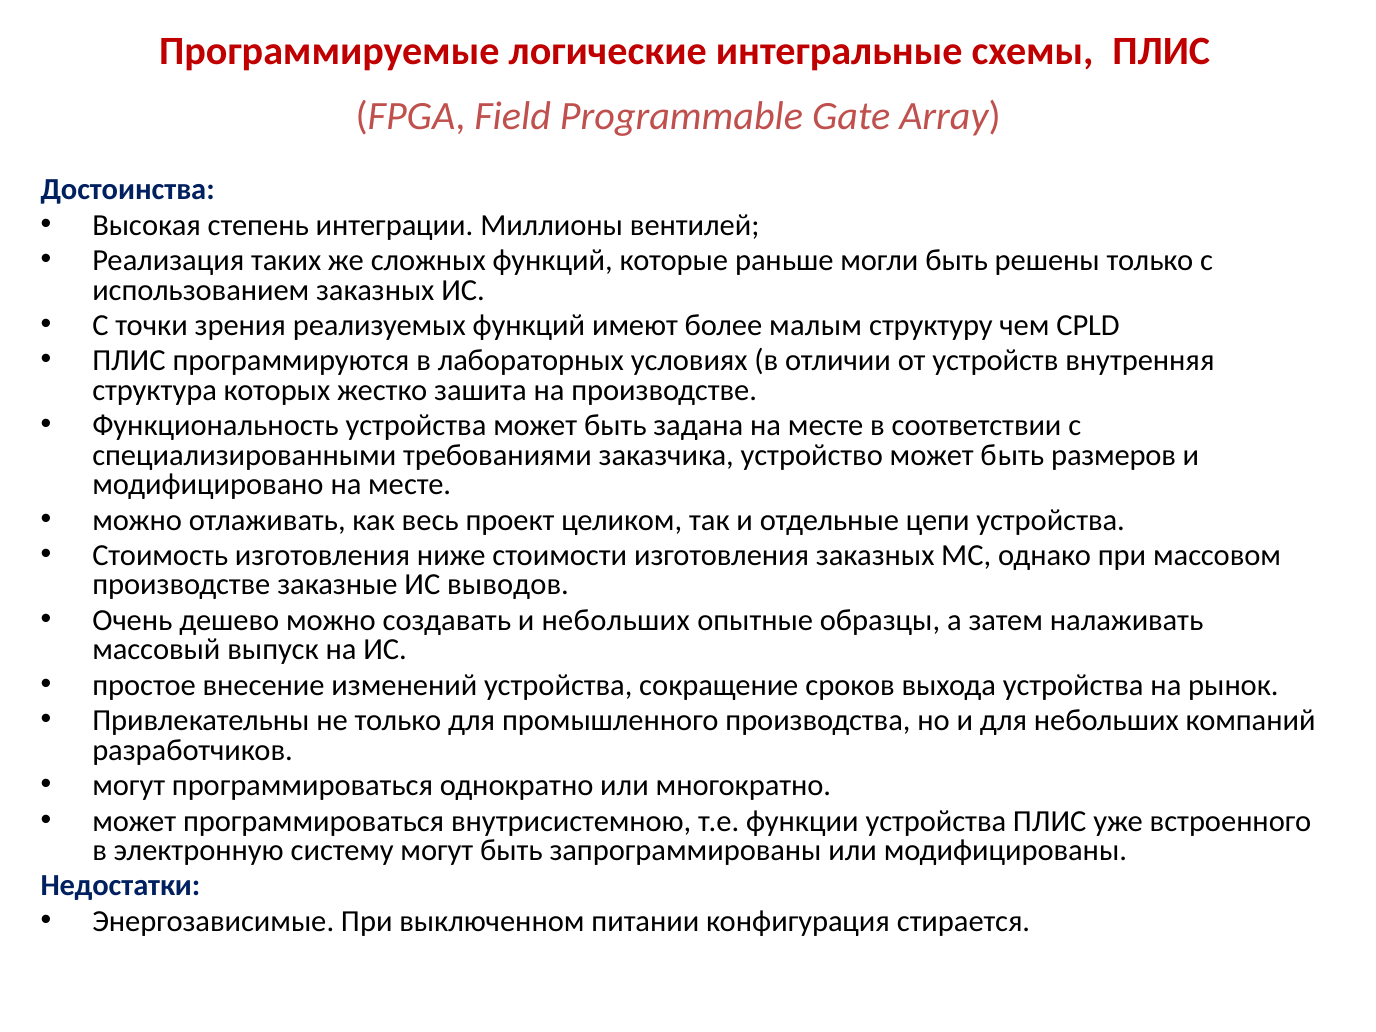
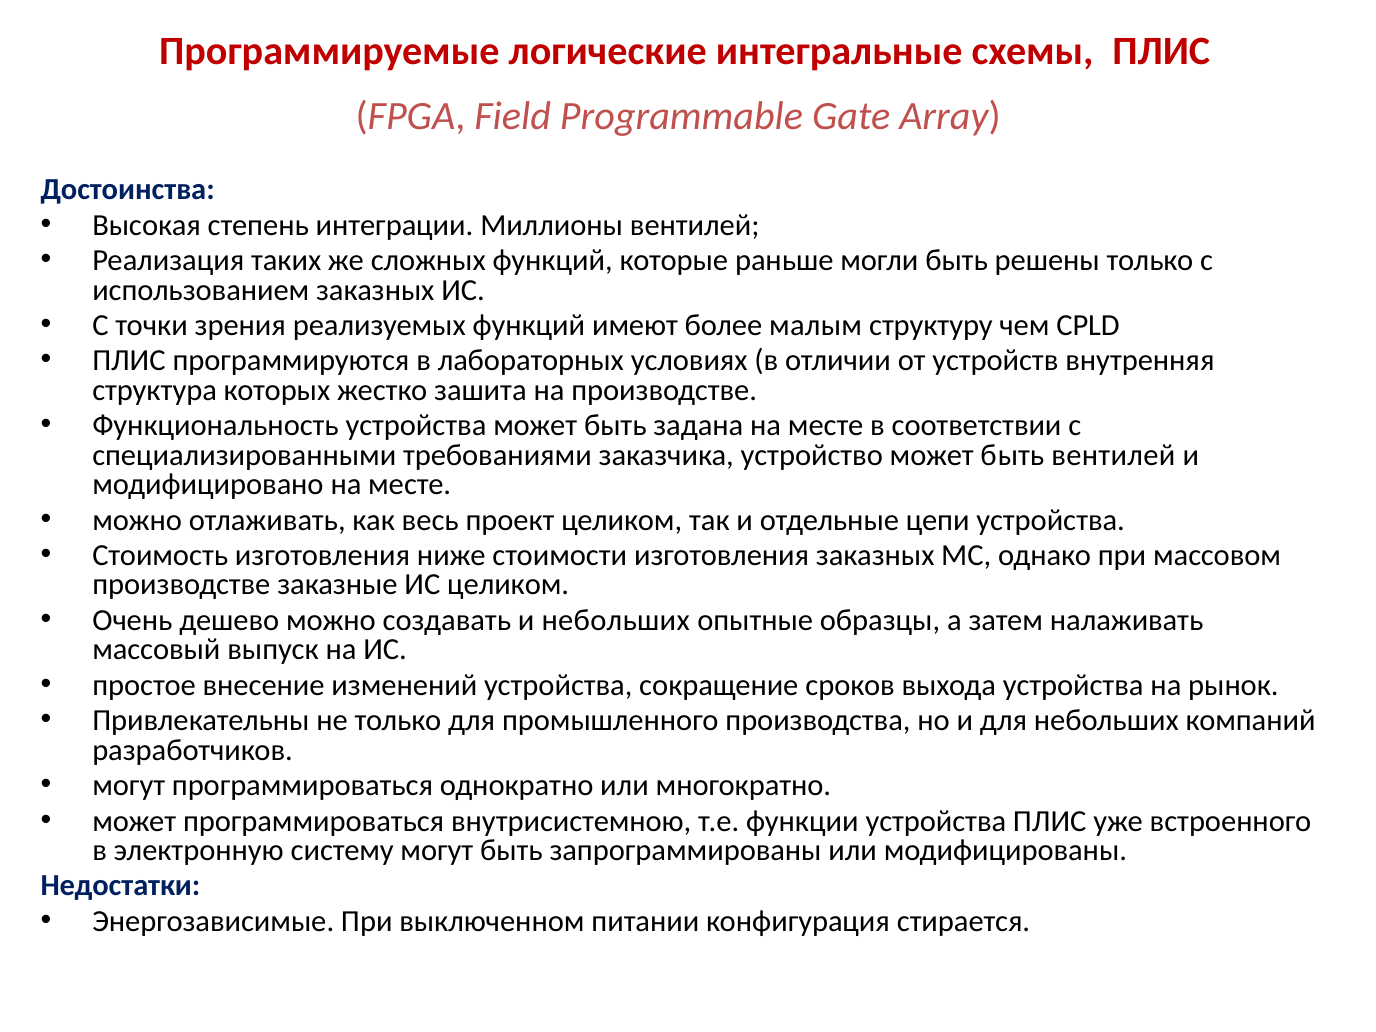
быть размеров: размеров -> вентилей
ИС выводов: выводов -> целиком
